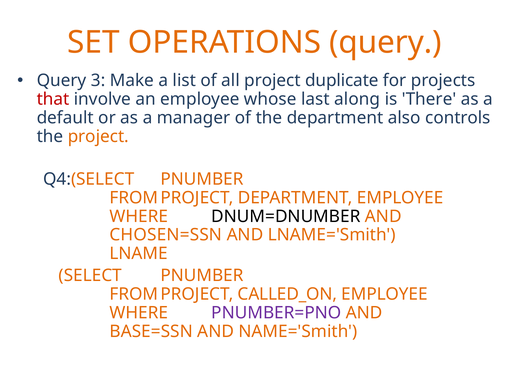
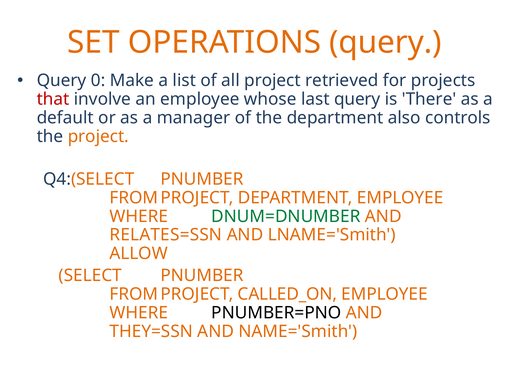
3: 3 -> 0
duplicate: duplicate -> retrieved
last along: along -> query
DNUM=DNUMBER colour: black -> green
CHOSEN=SSN: CHOSEN=SSN -> RELATES=SSN
LNAME: LNAME -> ALLOW
PNUMBER=PNO colour: purple -> black
BASE=SSN: BASE=SSN -> THEY=SSN
